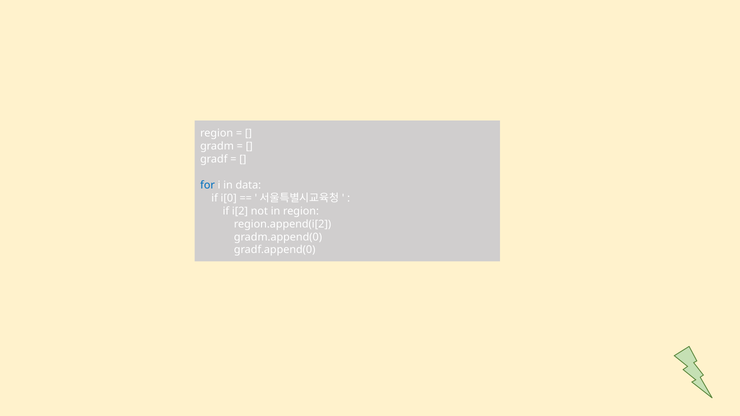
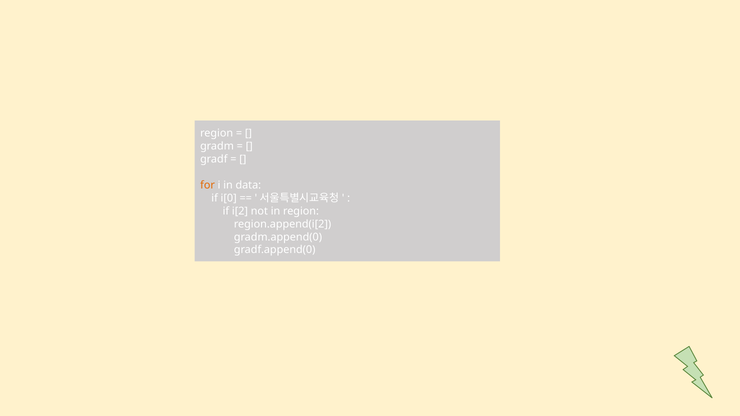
for colour: blue -> orange
